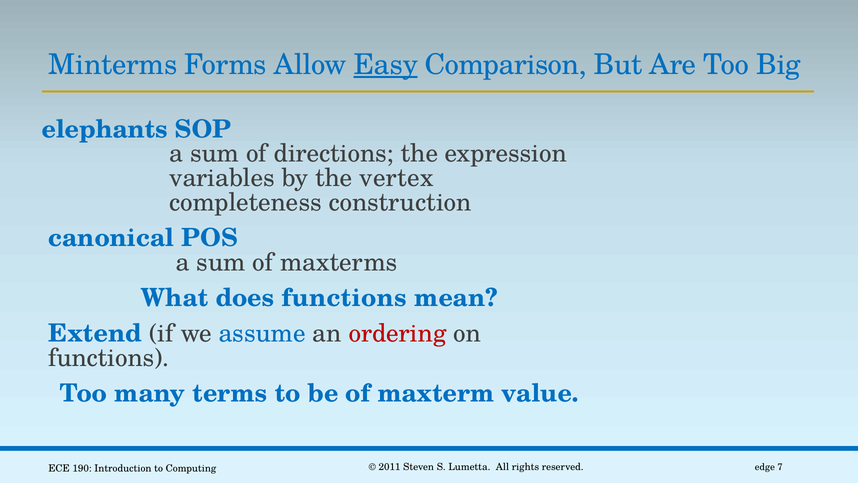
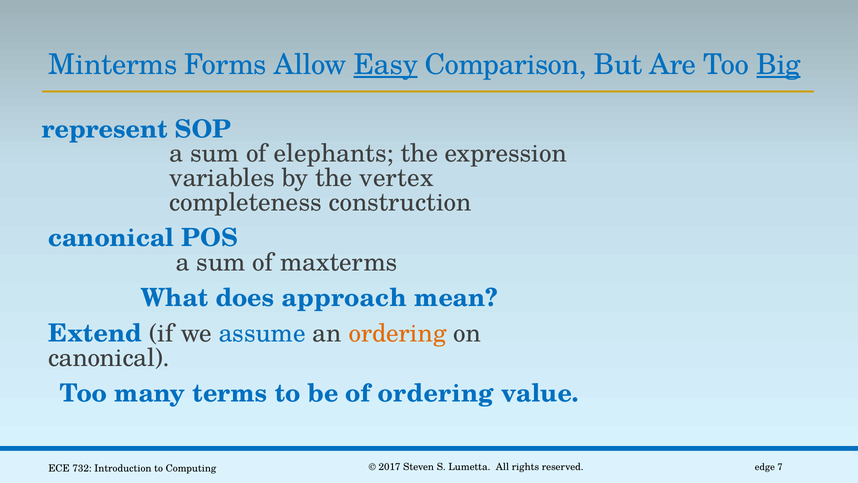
Big underline: none -> present
elephants: elephants -> represent
directions: directions -> elephants
does functions: functions -> approach
ordering at (398, 333) colour: red -> orange
functions at (109, 358): functions -> canonical
of maxterm: maxterm -> ordering
2011: 2011 -> 2017
190: 190 -> 732
